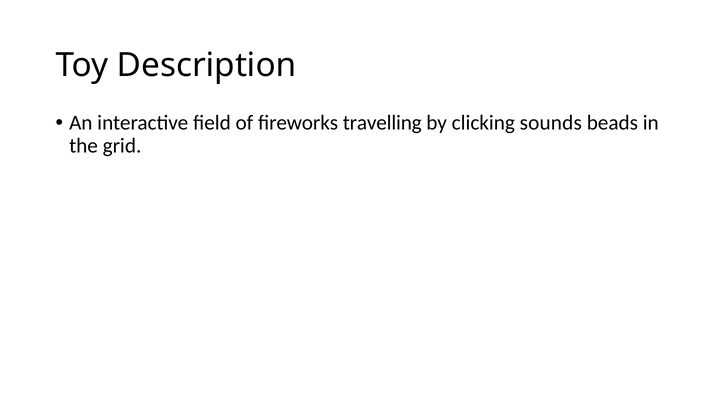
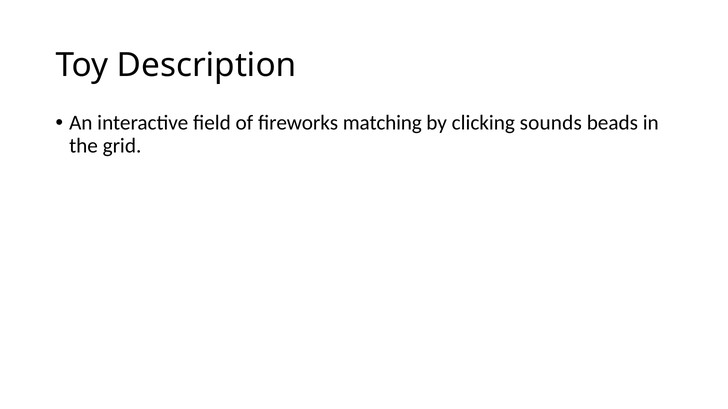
travelling: travelling -> matching
